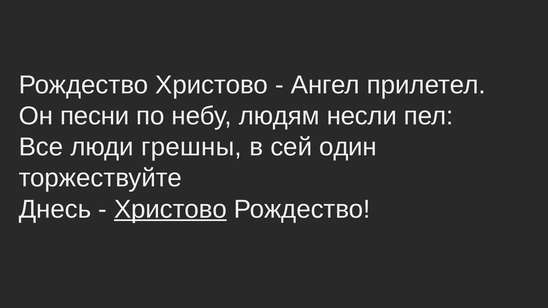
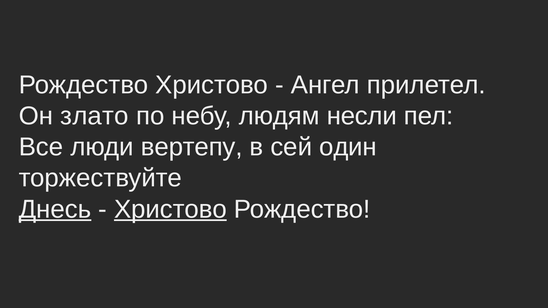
песни: песни -> злато
грешны: грешны -> вертепу
Днесь underline: none -> present
